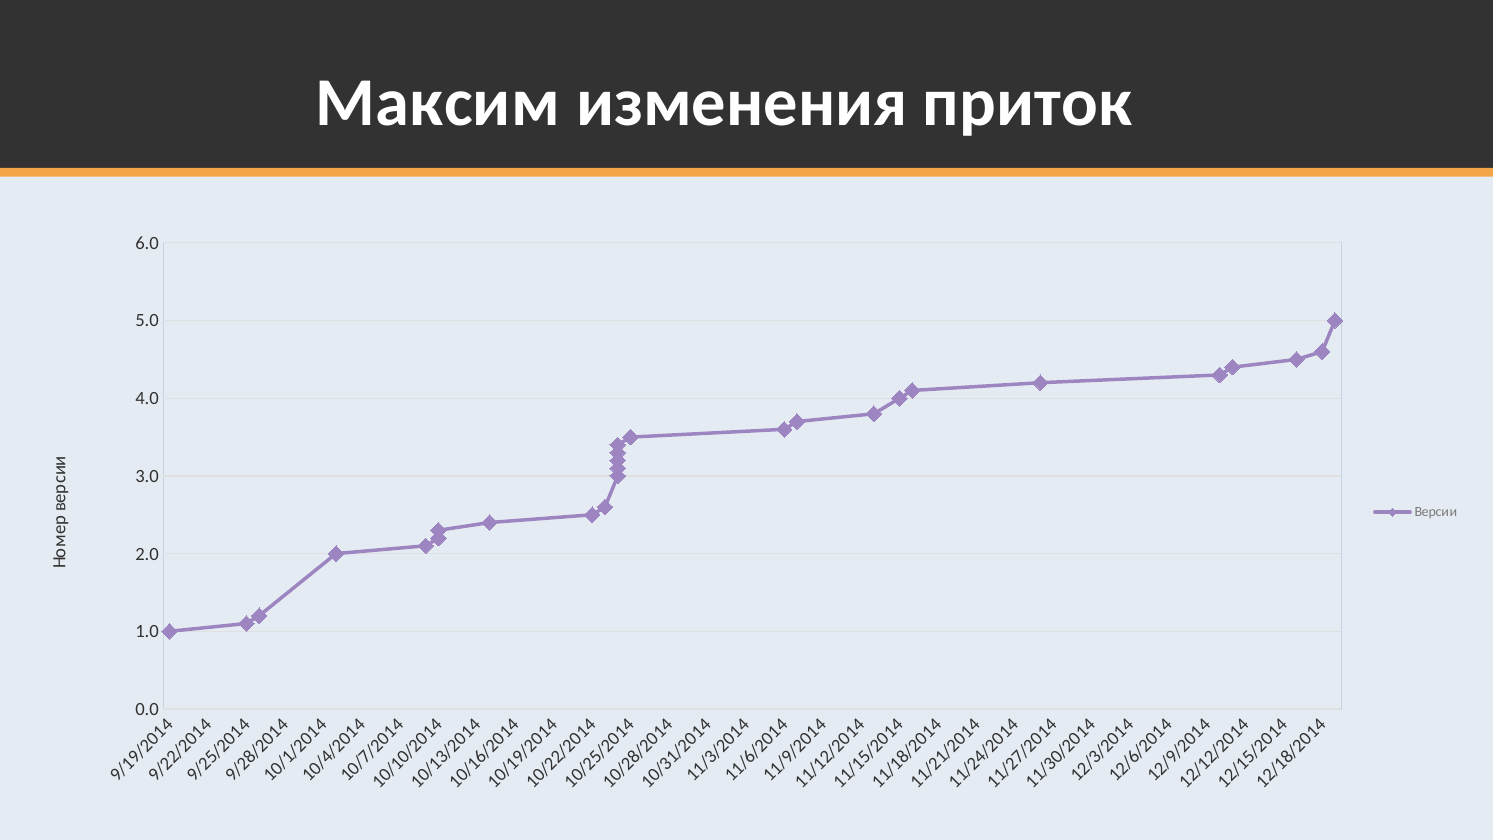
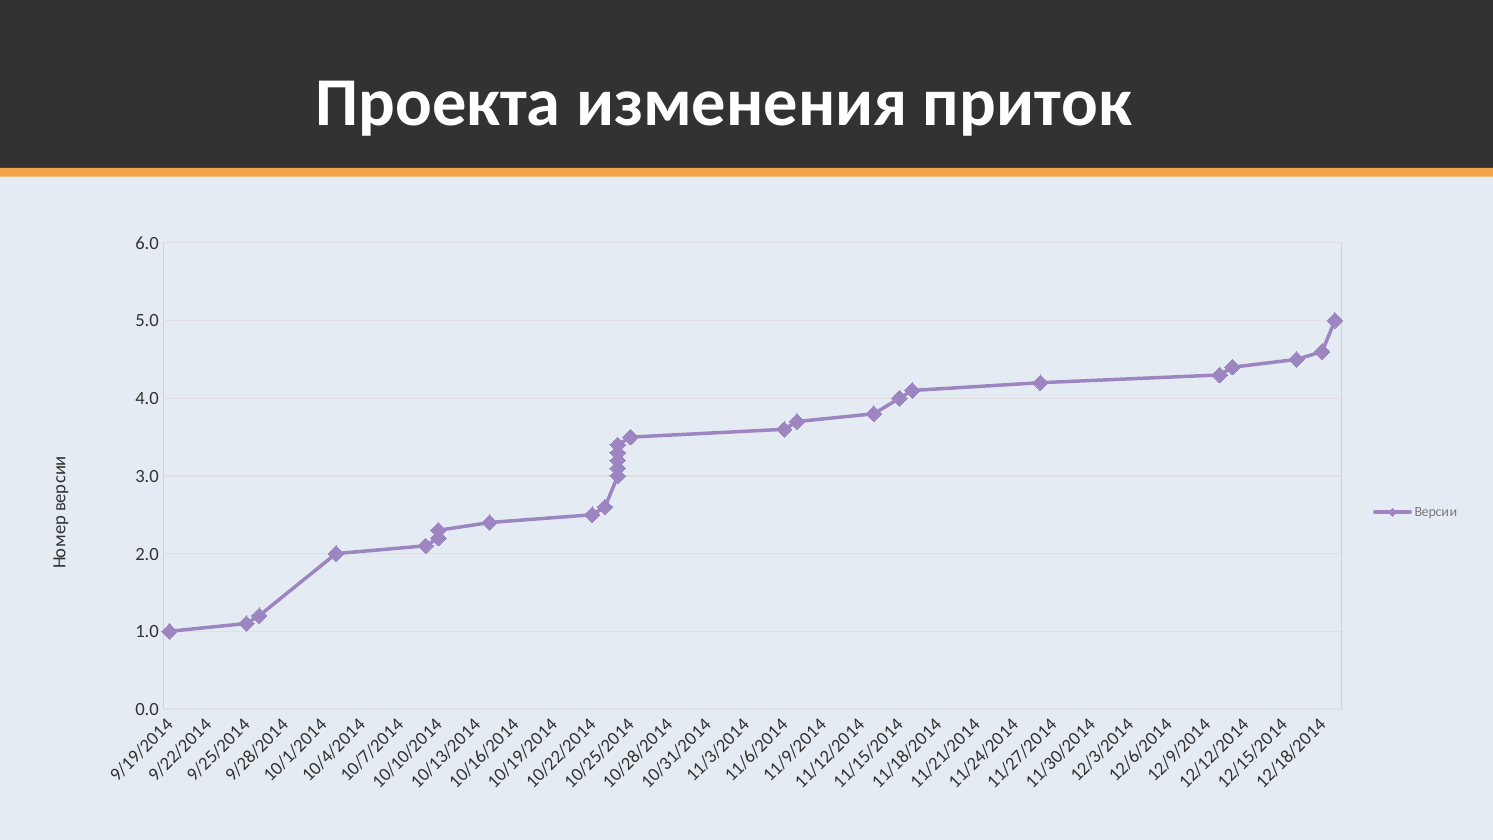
Максим: Максим -> Проекта
